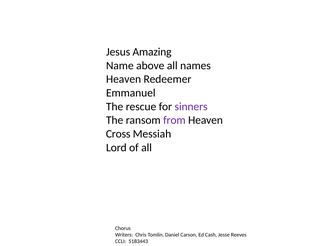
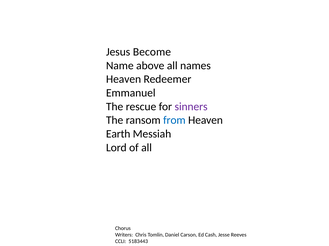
Amazing: Amazing -> Become
from colour: purple -> blue
Cross: Cross -> Earth
